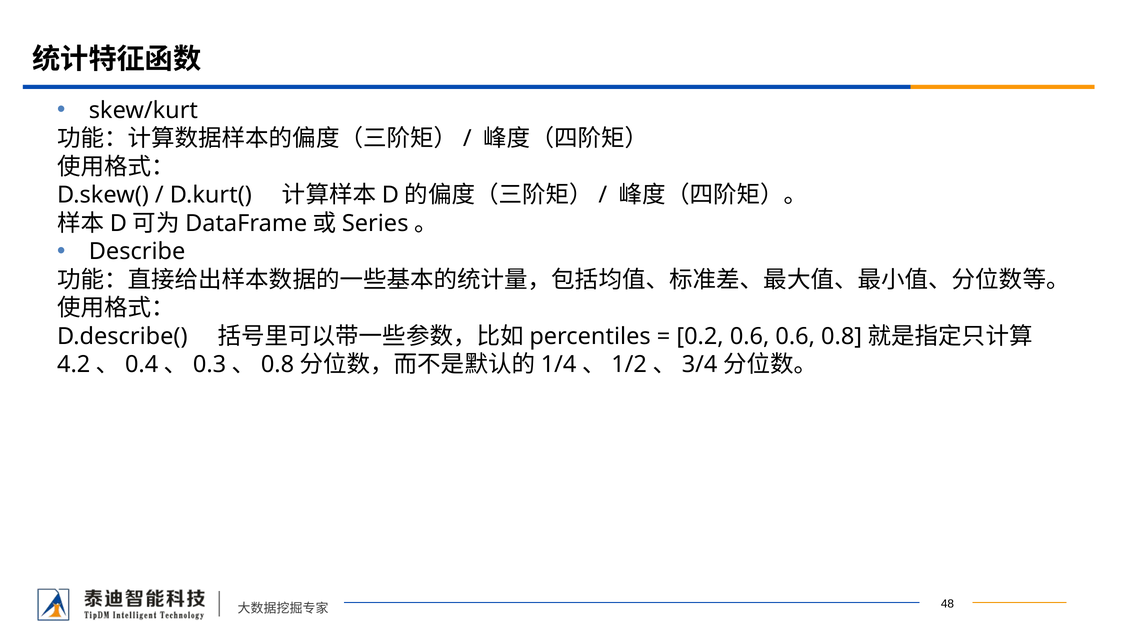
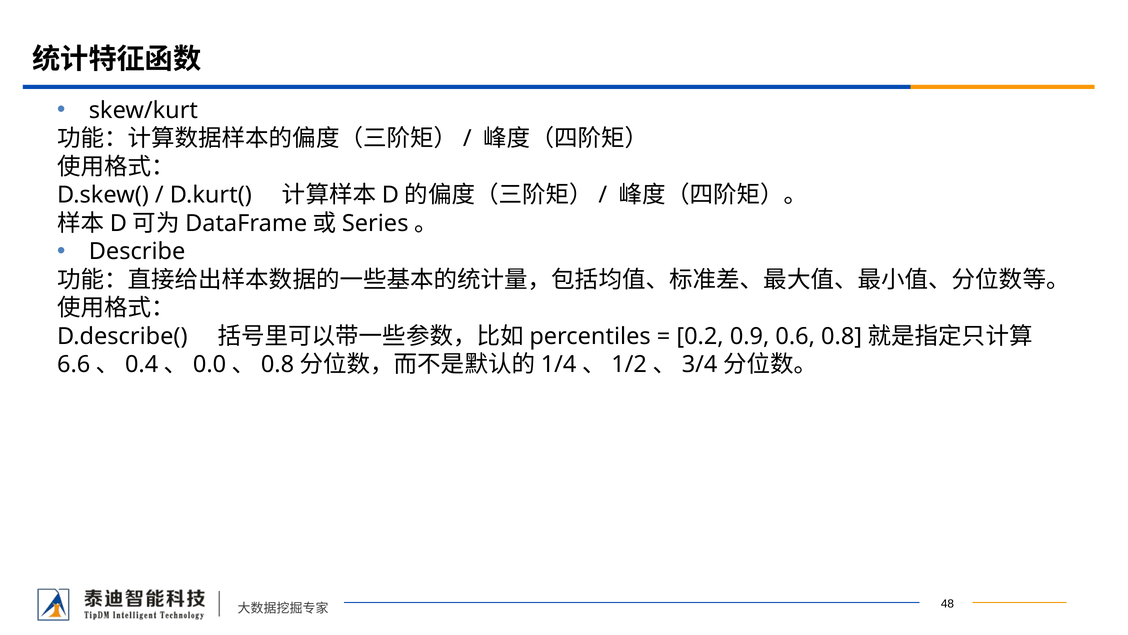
0.2 0.6: 0.6 -> 0.9
4.2: 4.2 -> 6.6
0.3: 0.3 -> 0.0
